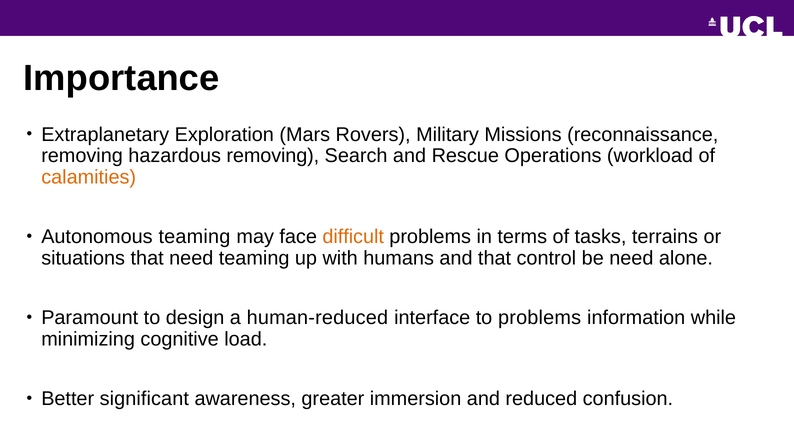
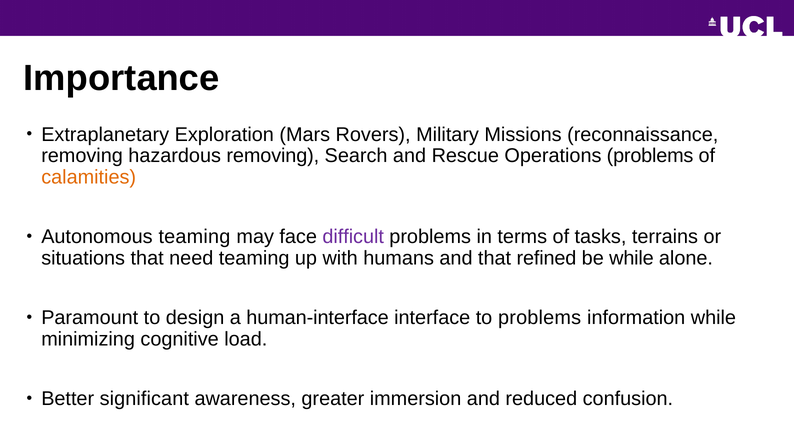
Operations workload: workload -> problems
difficult colour: orange -> purple
control: control -> refined
be need: need -> while
human-reduced: human-reduced -> human-interface
